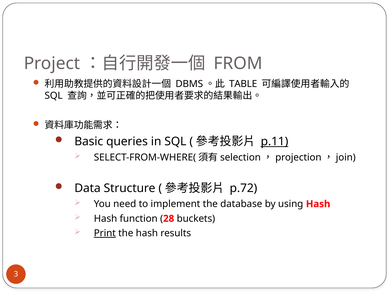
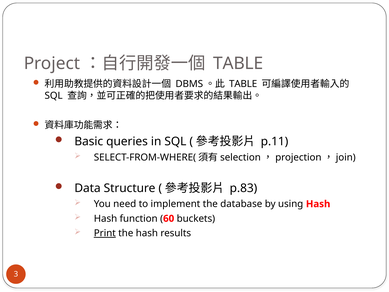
FROM at (238, 63): FROM -> TABLE
p.11 underline: present -> none
p.72: p.72 -> p.83
28: 28 -> 60
